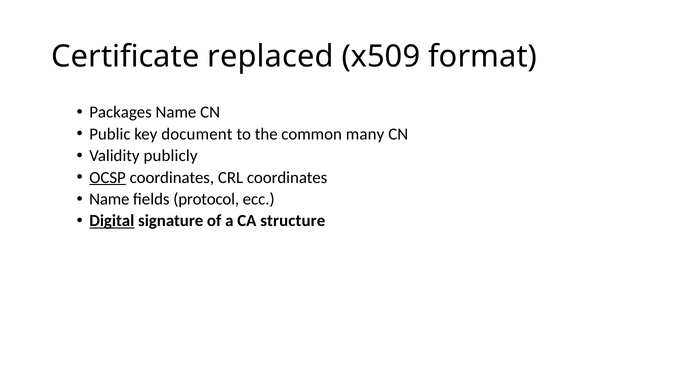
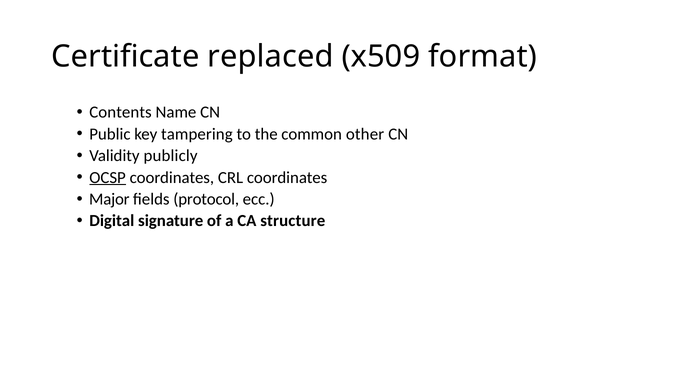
Packages: Packages -> Contents
document: document -> tampering
many: many -> other
Name at (109, 199): Name -> Major
Digital underline: present -> none
